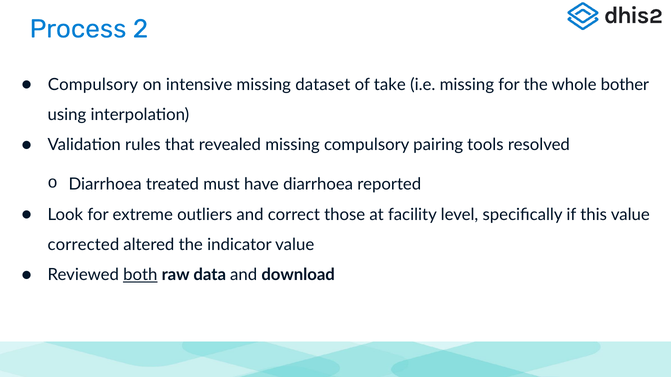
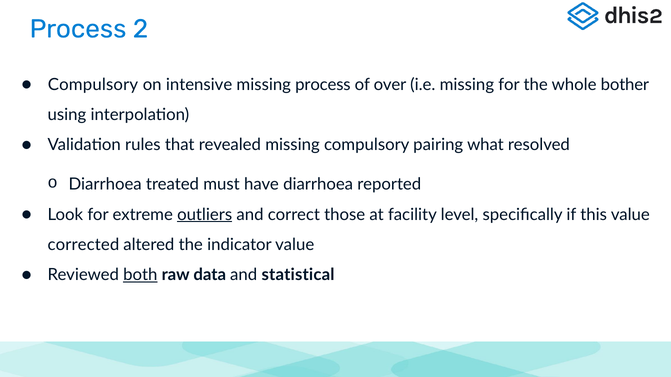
missing dataset: dataset -> process
take: take -> over
tools: tools -> what
outliers underline: none -> present
download: download -> statistical
